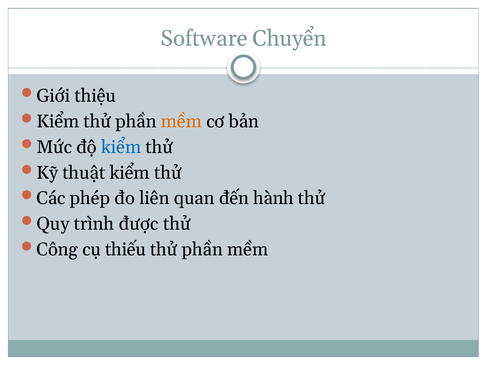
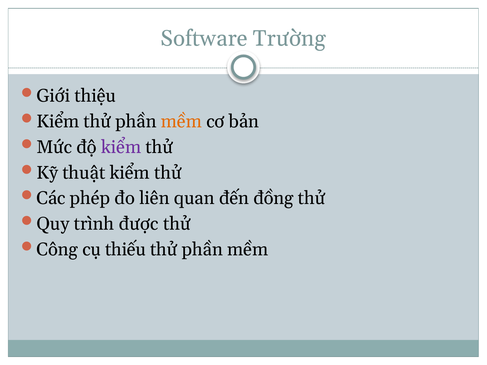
Chuyển: Chuyển -> Trường
kiểm at (121, 147) colour: blue -> purple
hành: hành -> đồng
